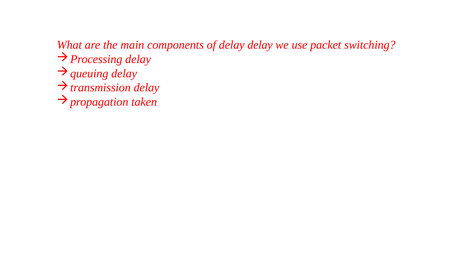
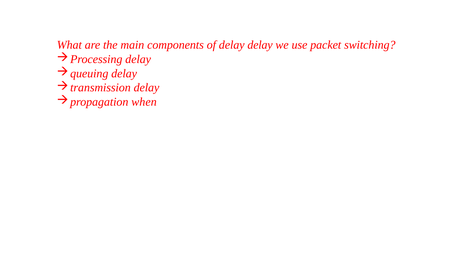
taken: taken -> when
